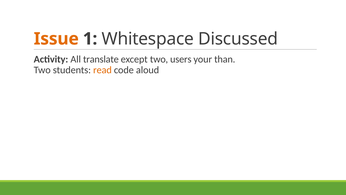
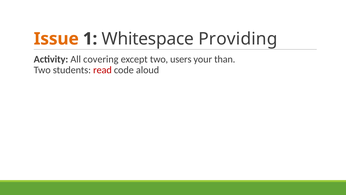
Discussed: Discussed -> Providing
translate: translate -> covering
read colour: orange -> red
